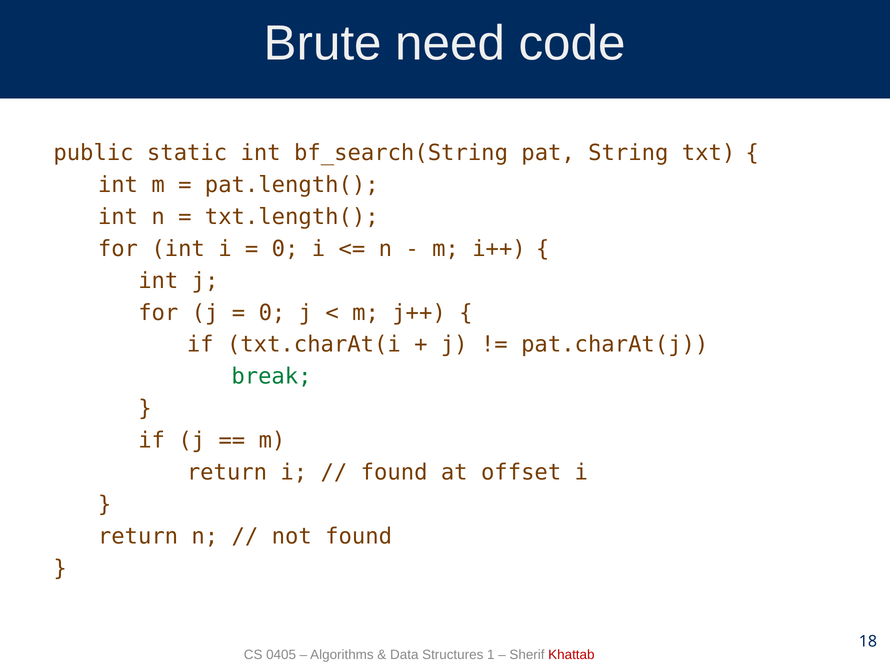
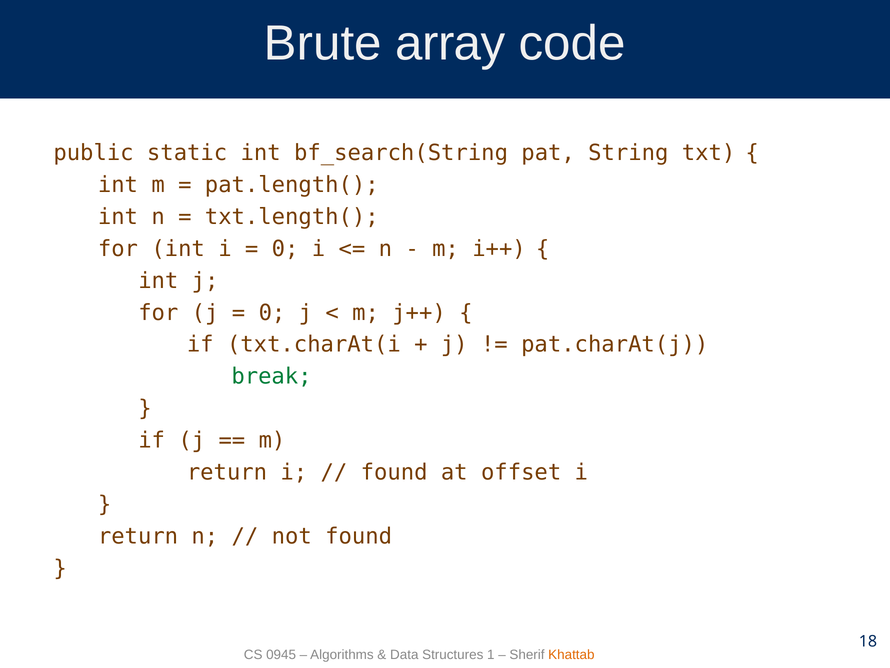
need: need -> array
0405: 0405 -> 0945
Khattab colour: red -> orange
